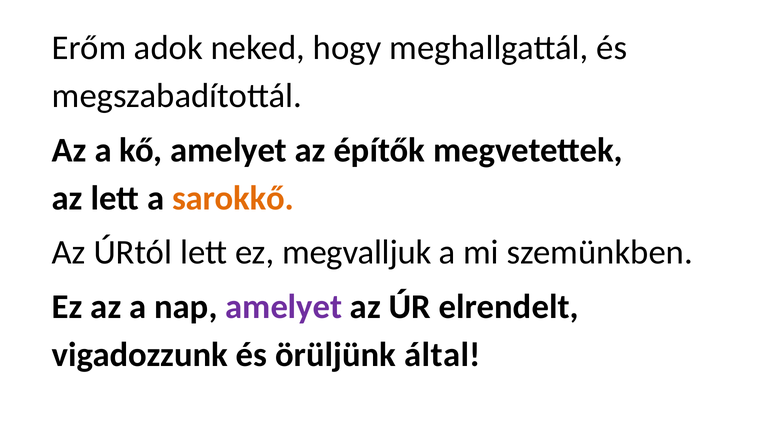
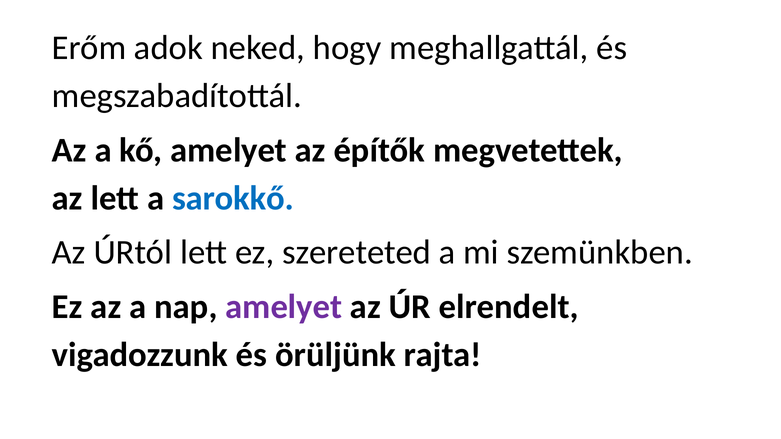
sarokkő colour: orange -> blue
megvalljuk: megvalljuk -> szereteted
által: által -> rajta
